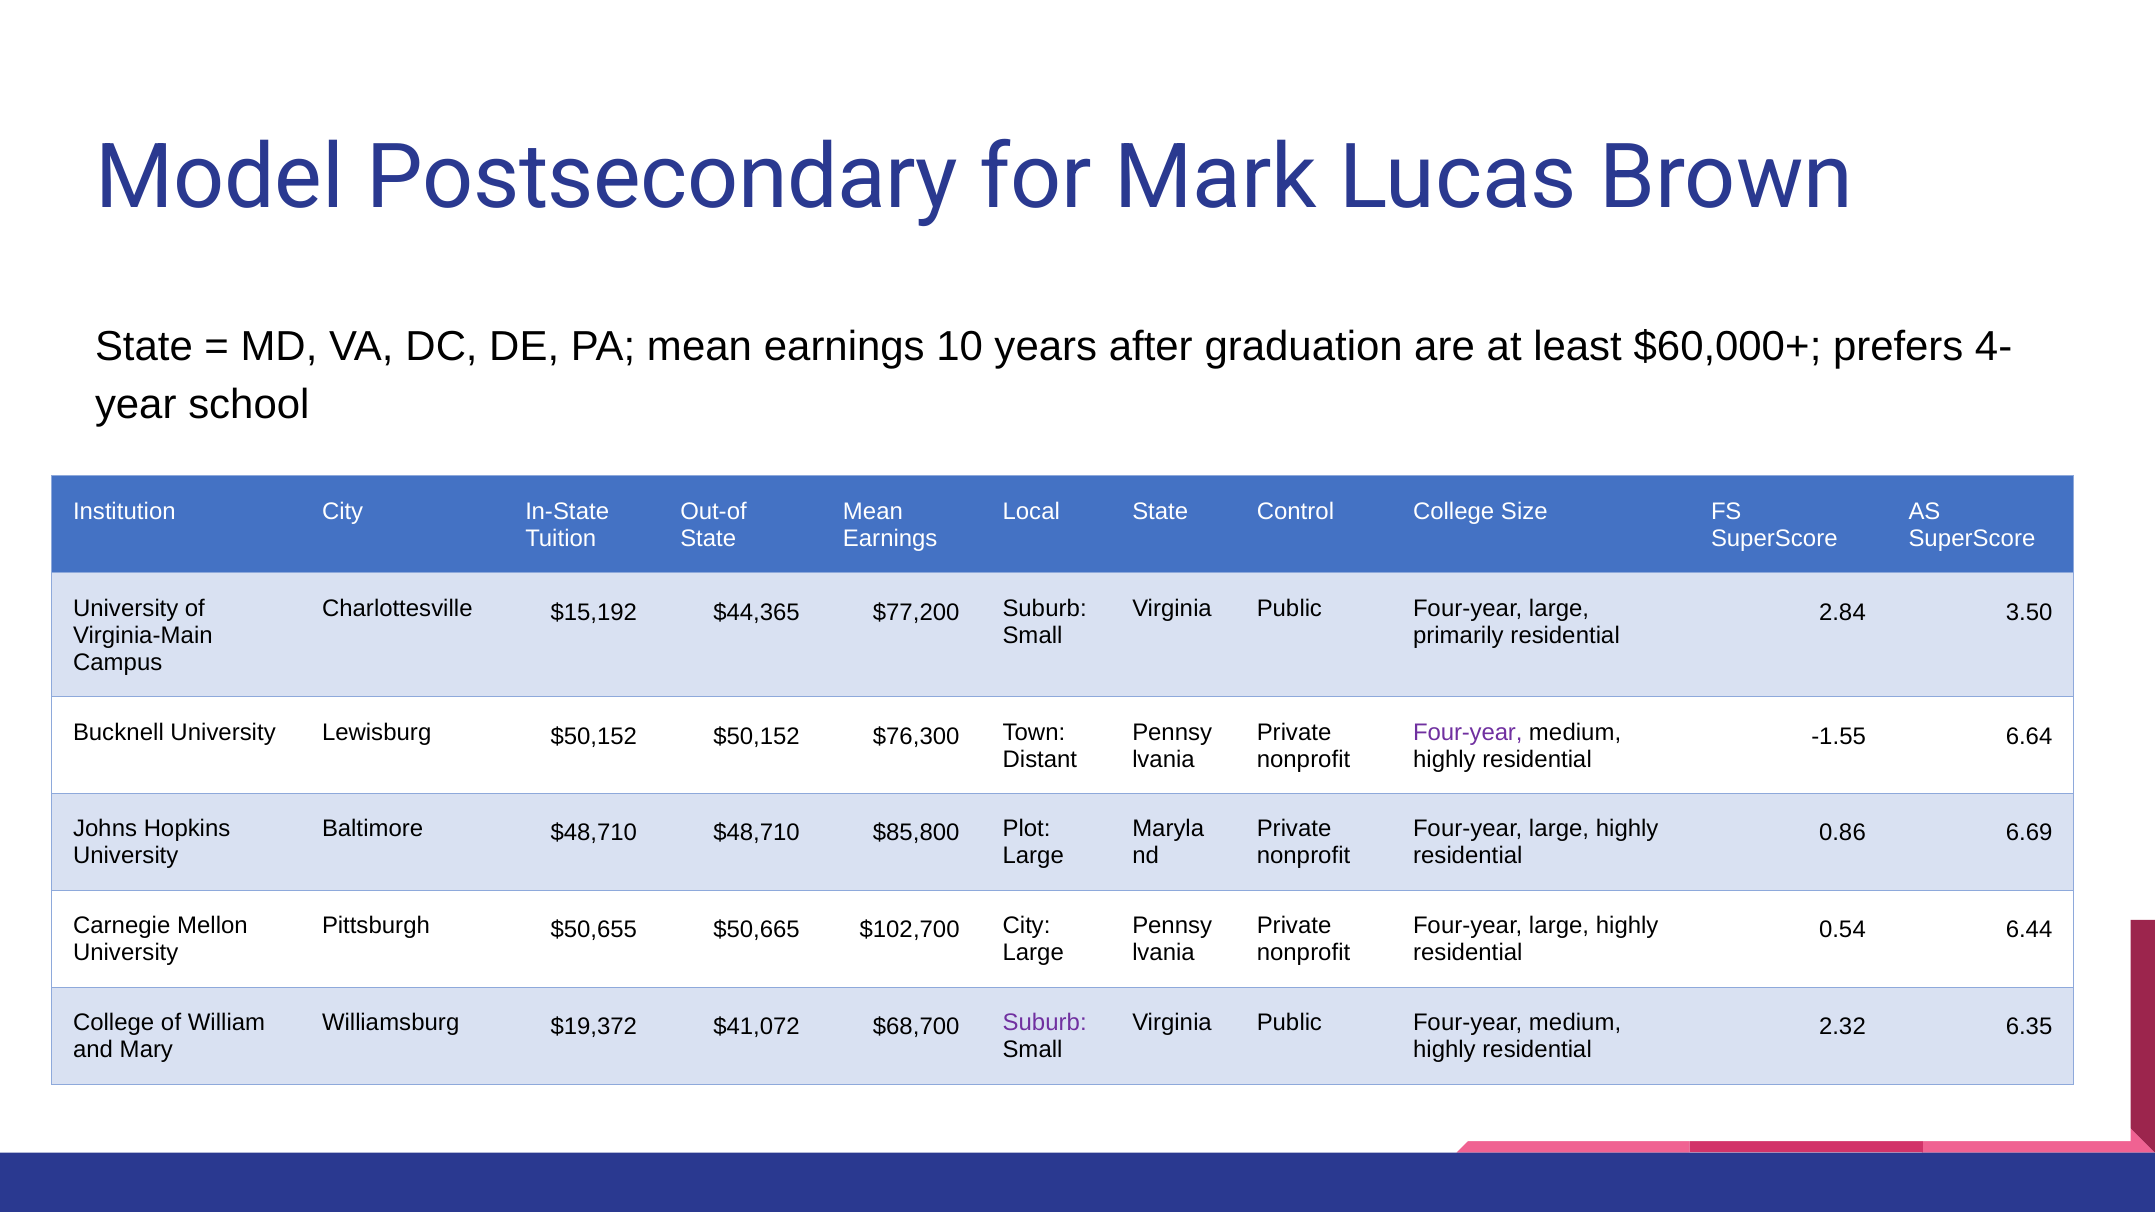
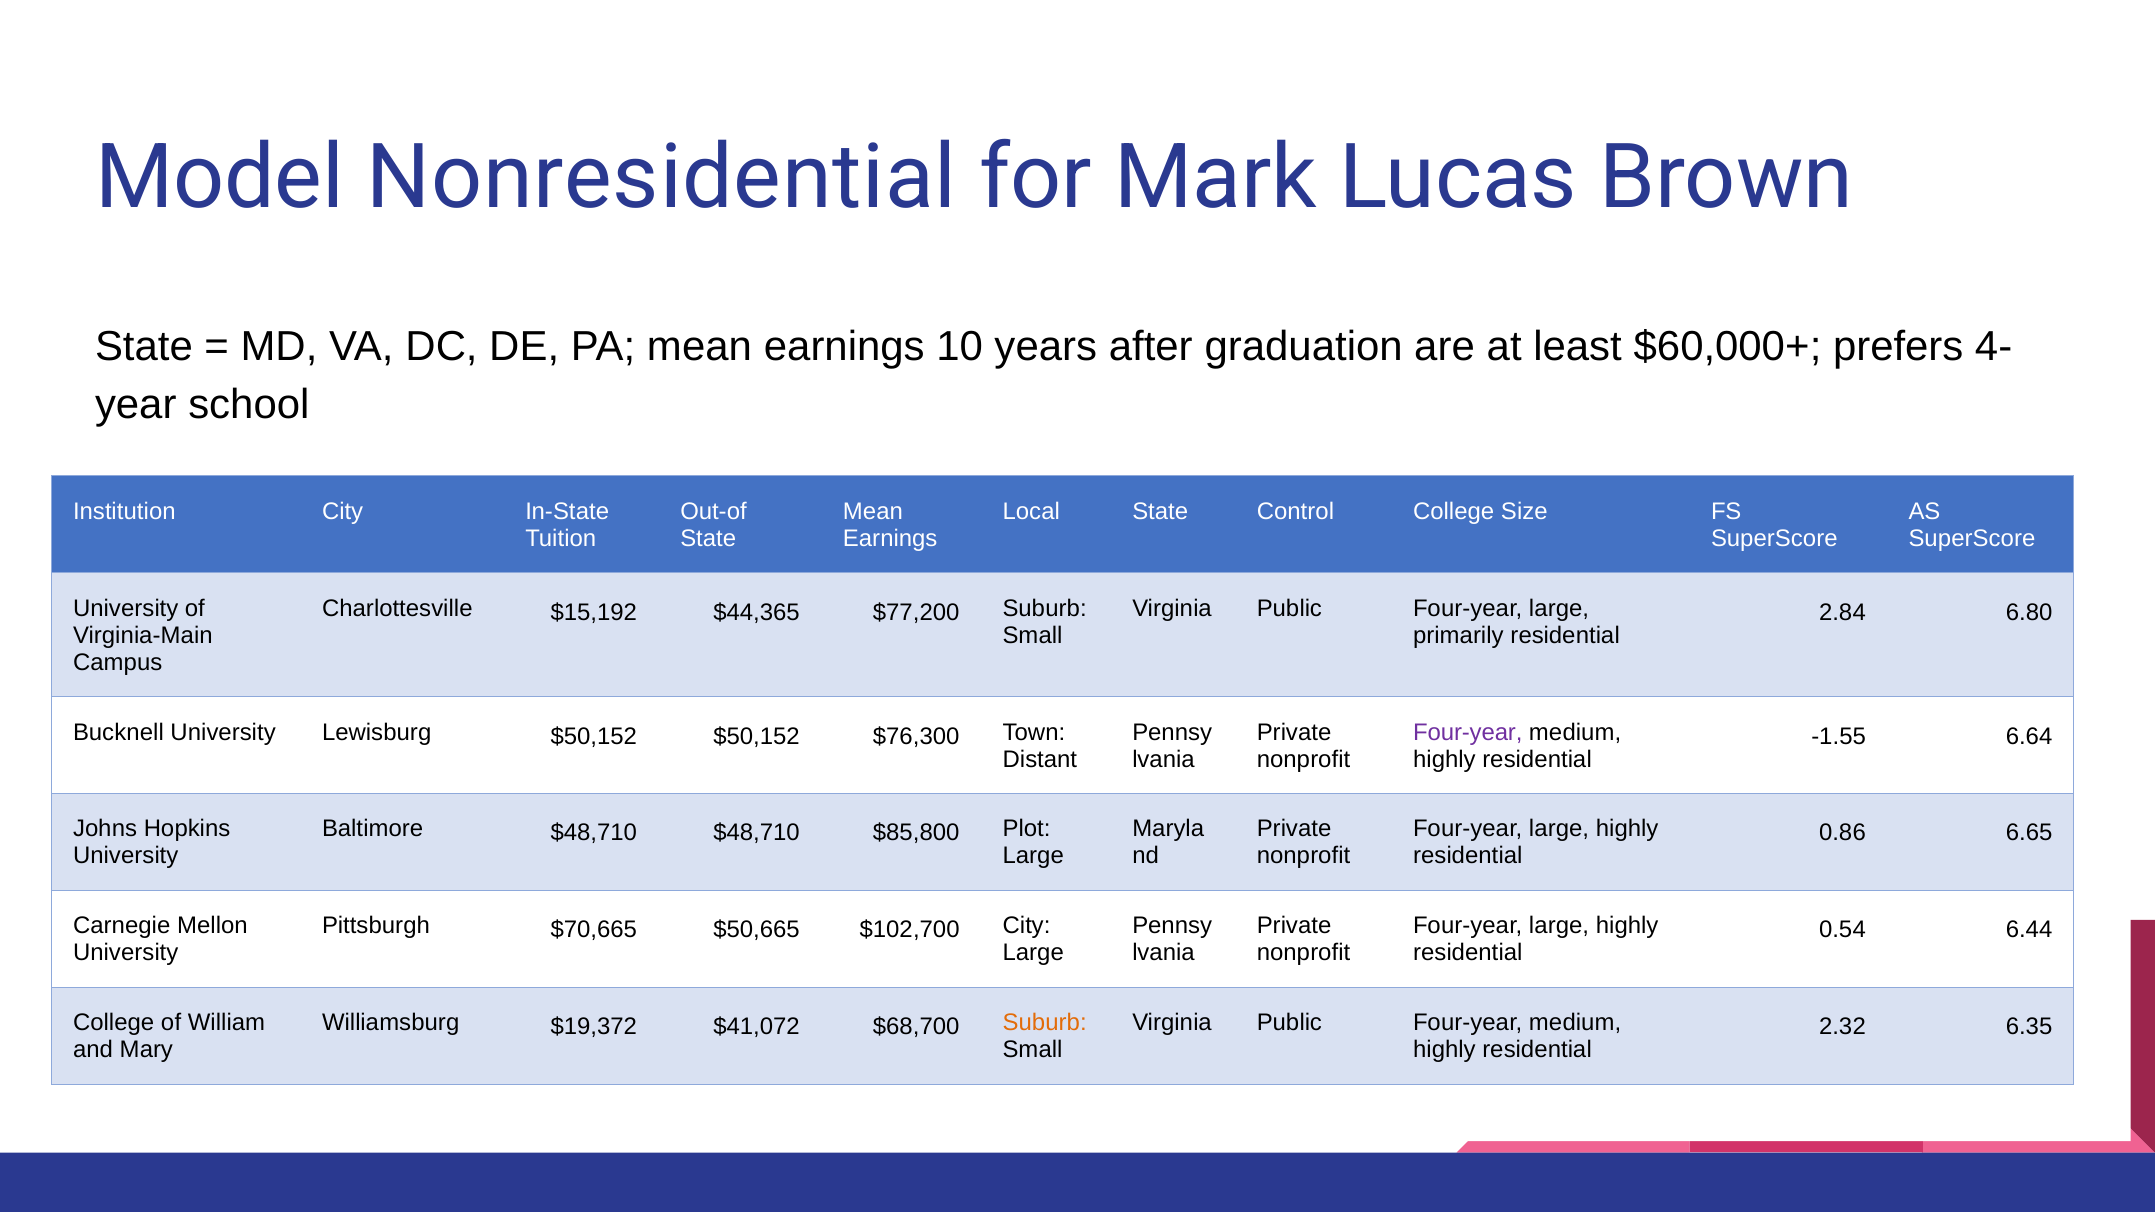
Postsecondary: Postsecondary -> Nonresidential
3.50: 3.50 -> 6.80
6.69: 6.69 -> 6.65
$50,655: $50,655 -> $70,665
Suburb at (1045, 1023) colour: purple -> orange
